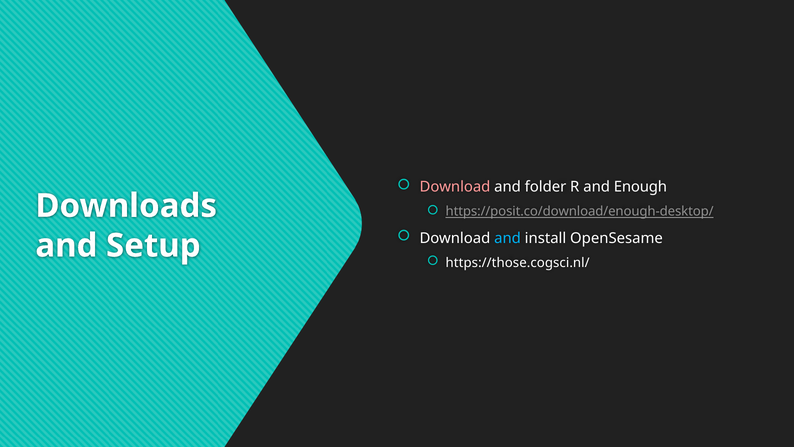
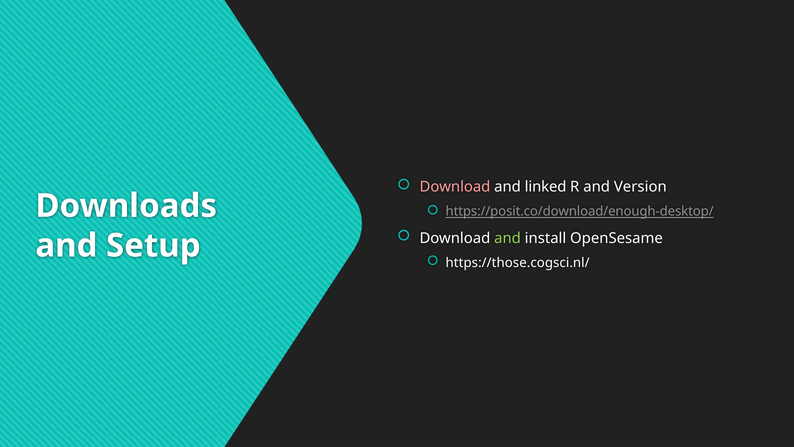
folder: folder -> linked
Enough: Enough -> Version
and at (508, 238) colour: light blue -> light green
